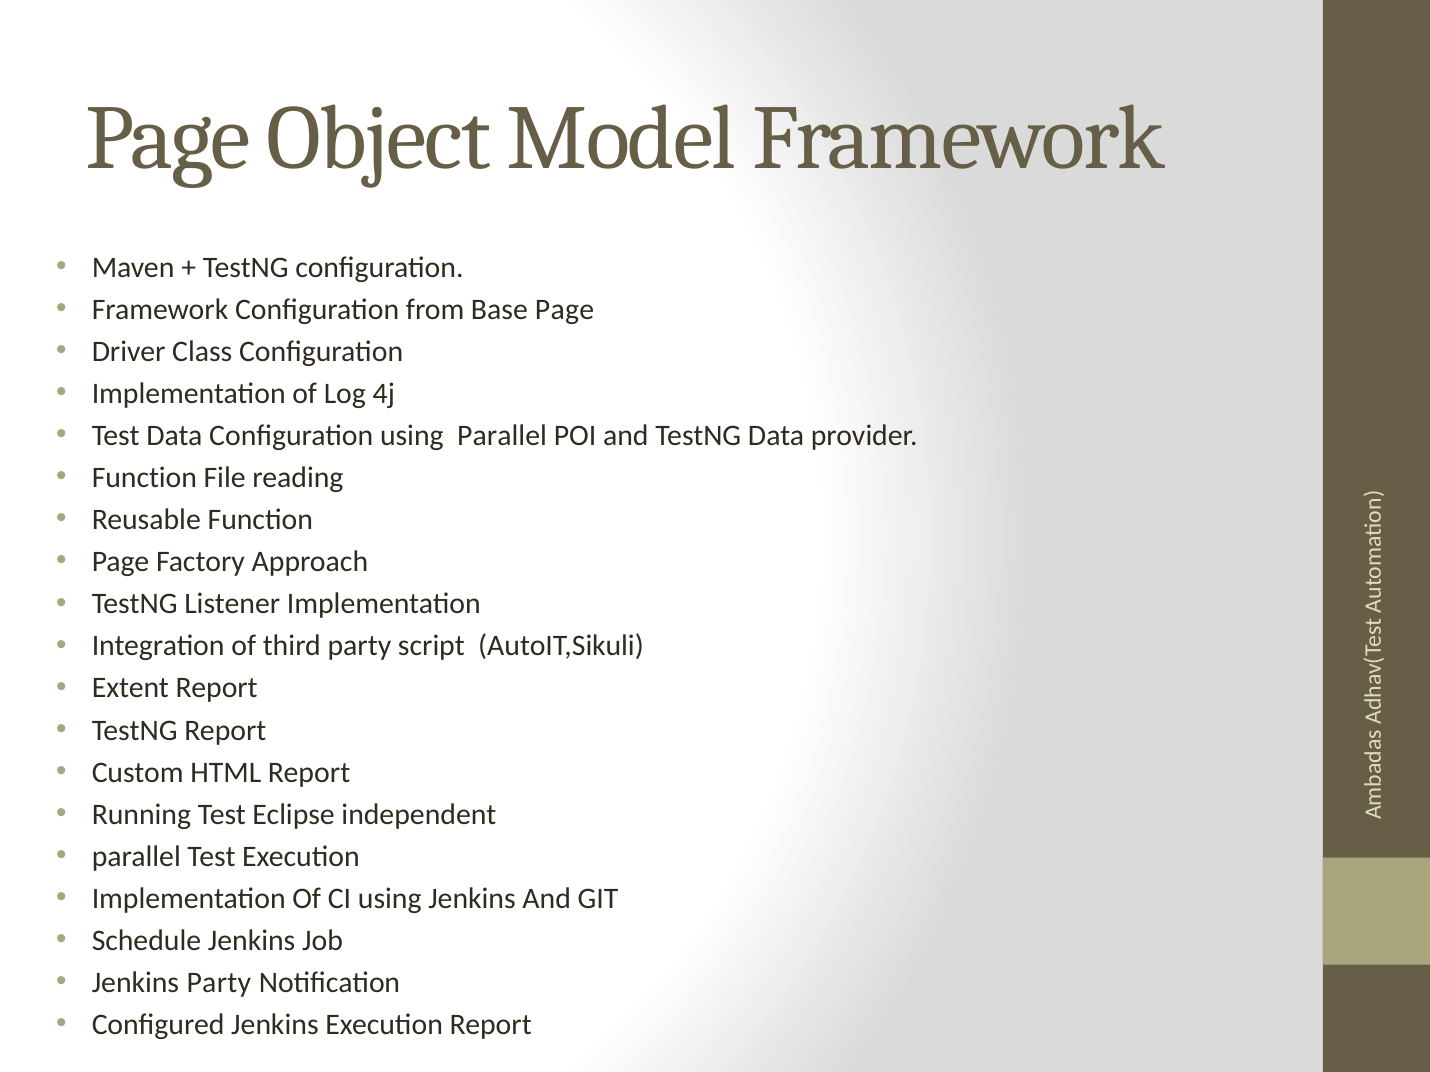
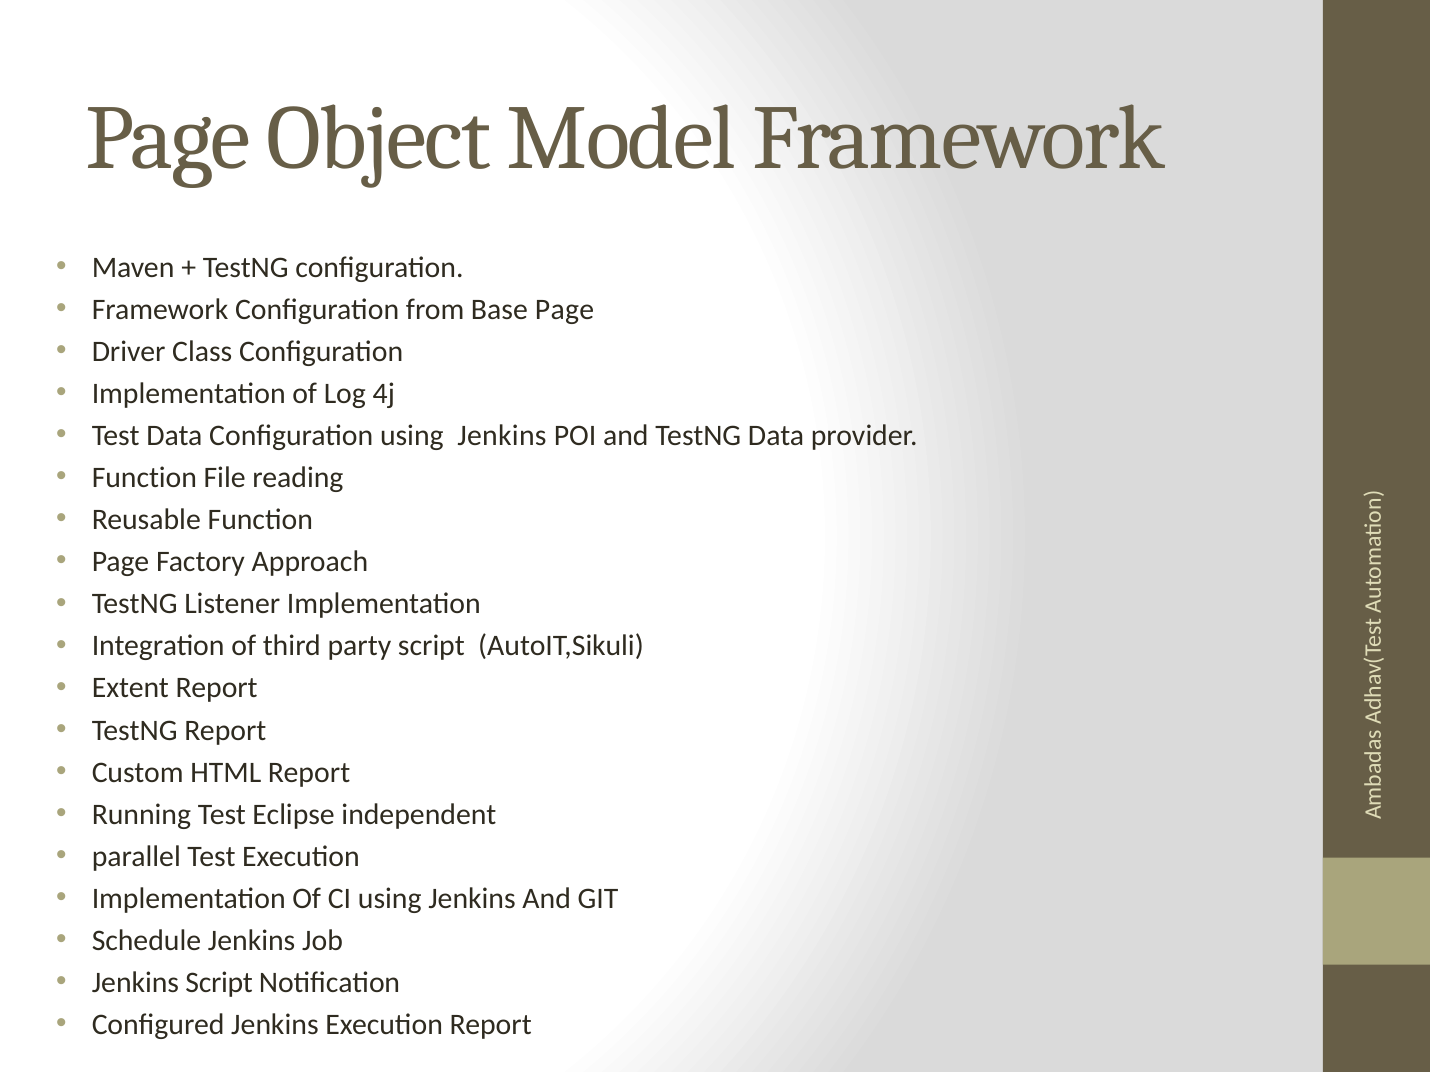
Configuration using Parallel: Parallel -> Jenkins
Jenkins Party: Party -> Script
